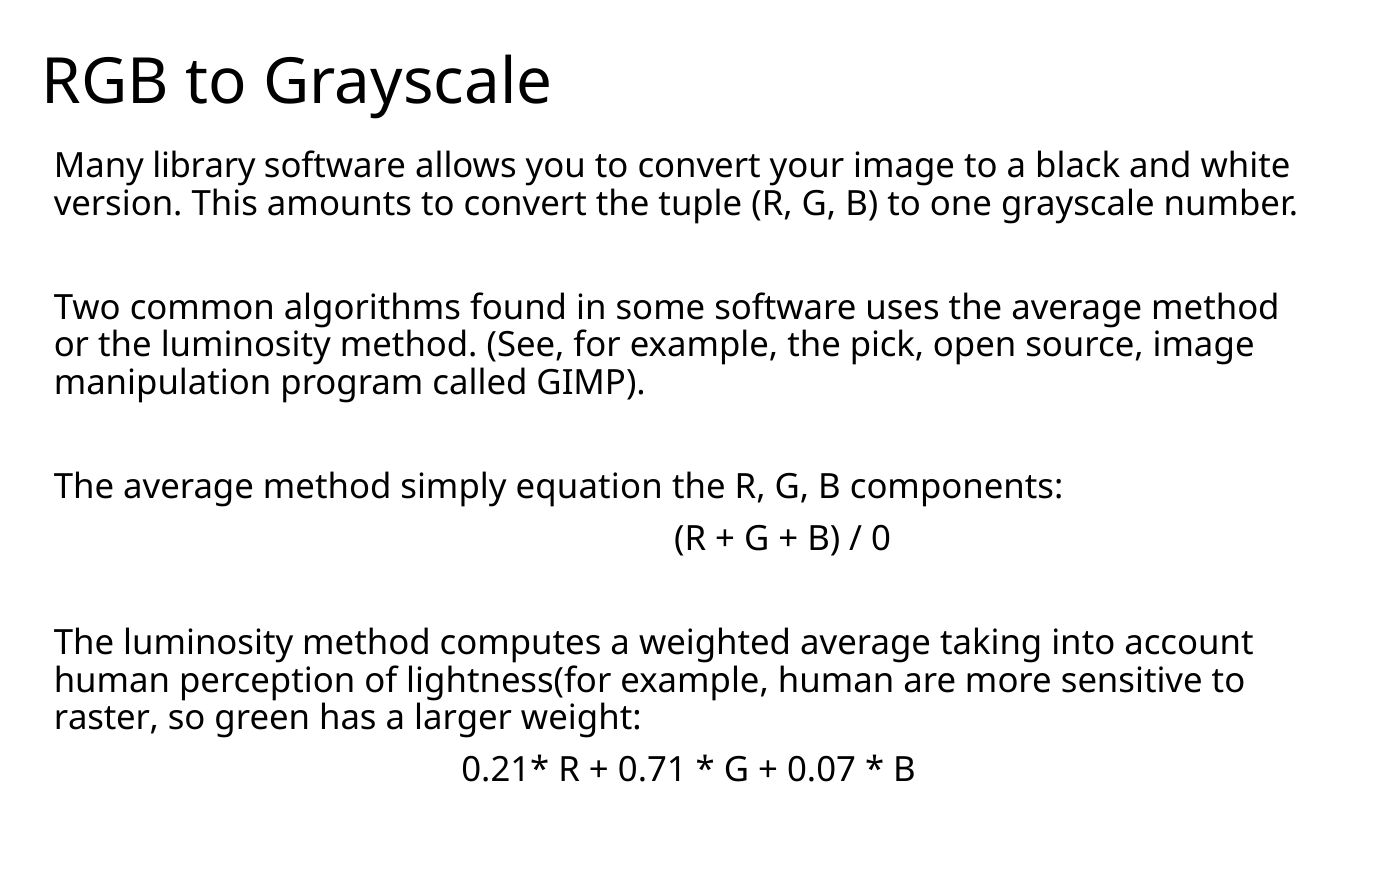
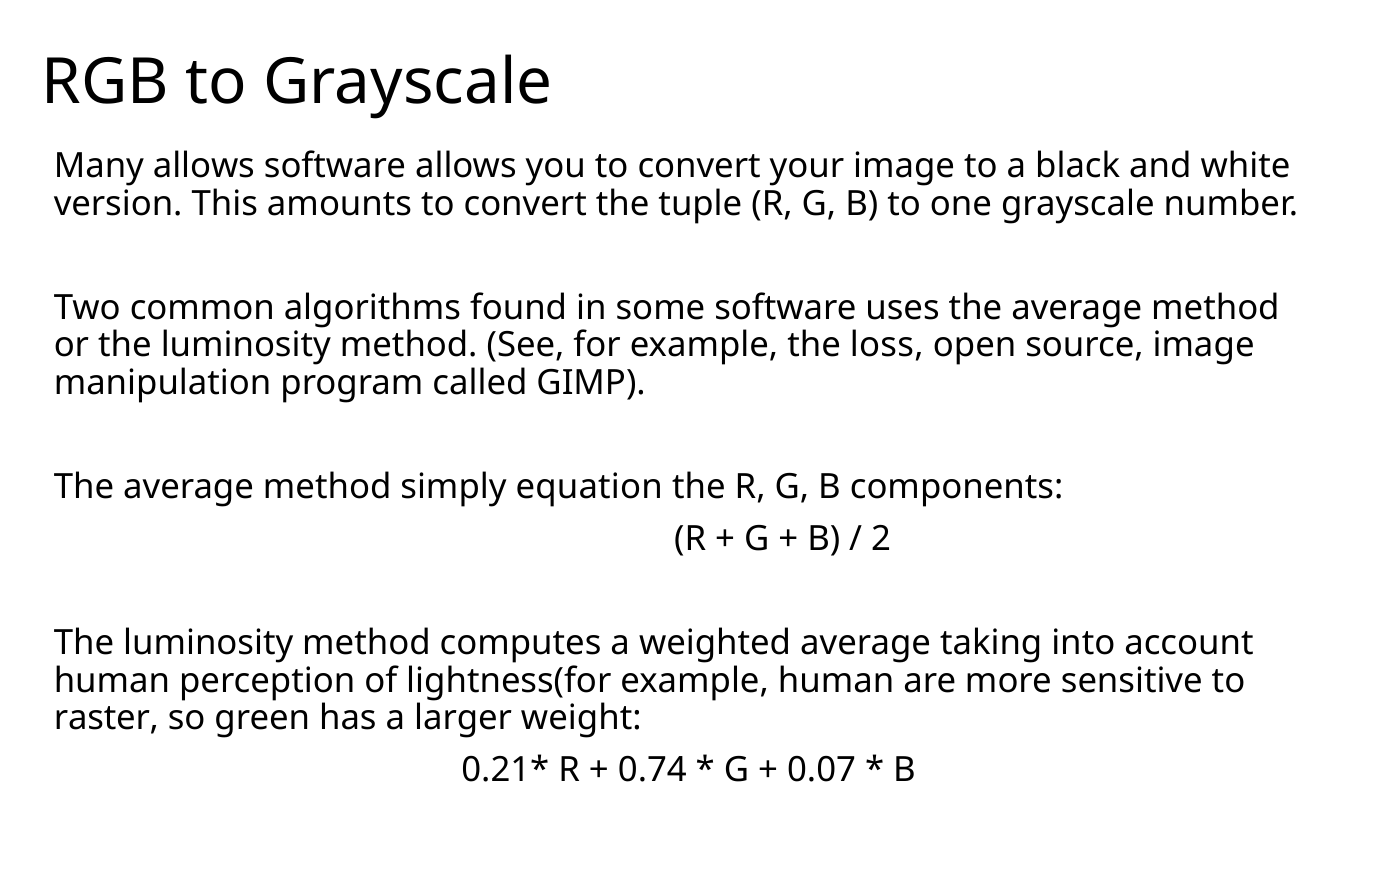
Many library: library -> allows
pick: pick -> loss
0: 0 -> 2
0.71: 0.71 -> 0.74
